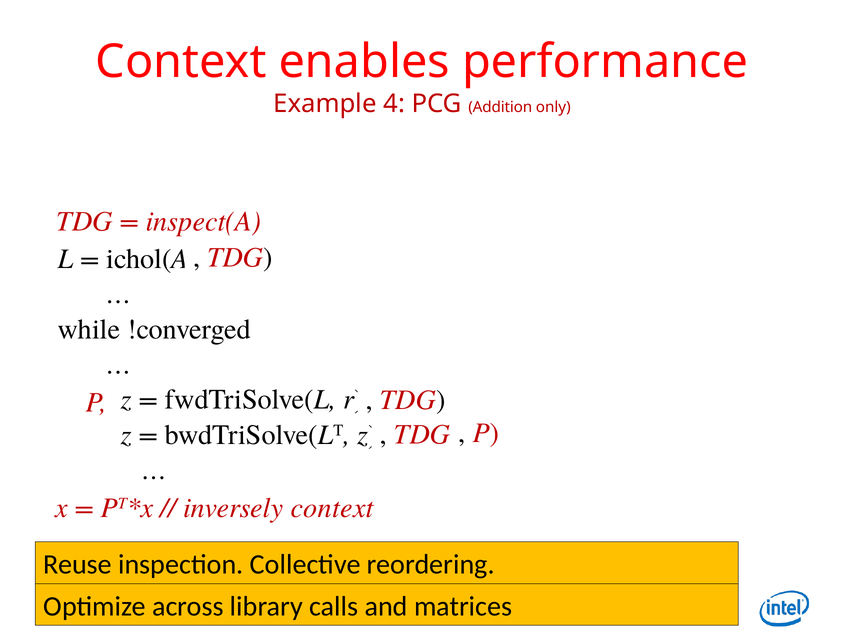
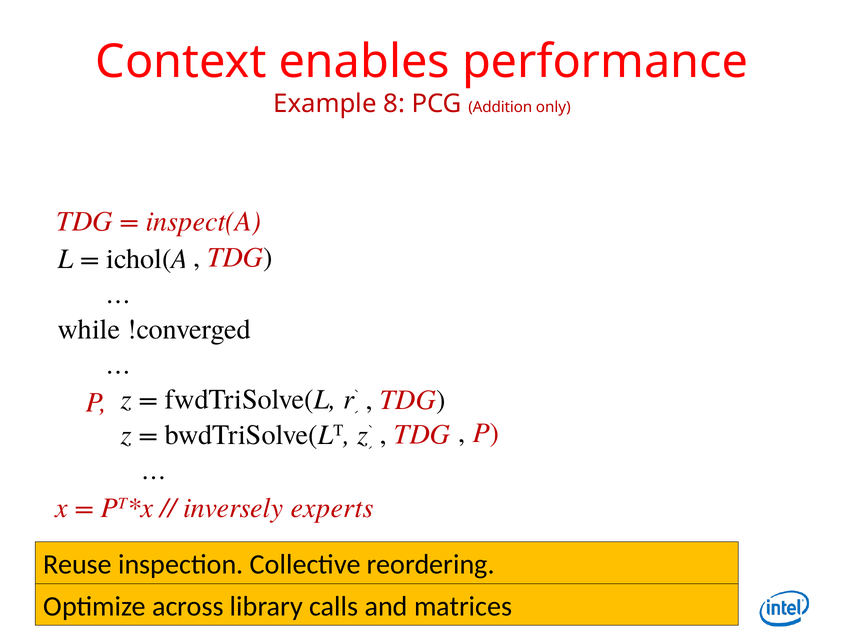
4: 4 -> 8
inversely context: context -> experts
